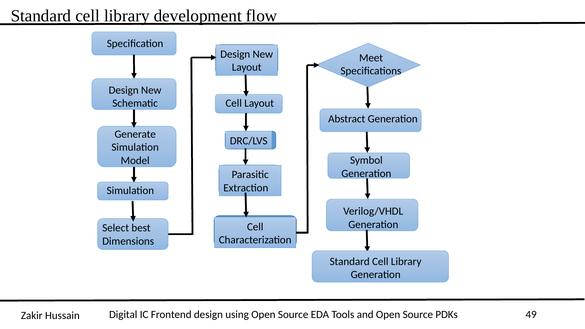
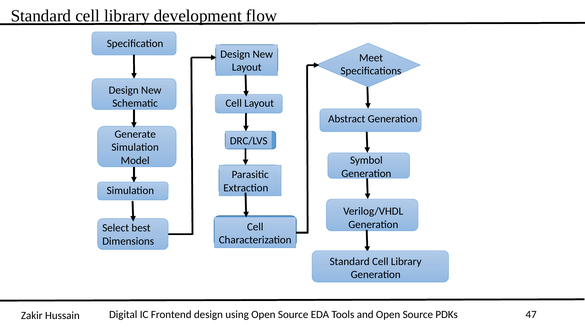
49: 49 -> 47
